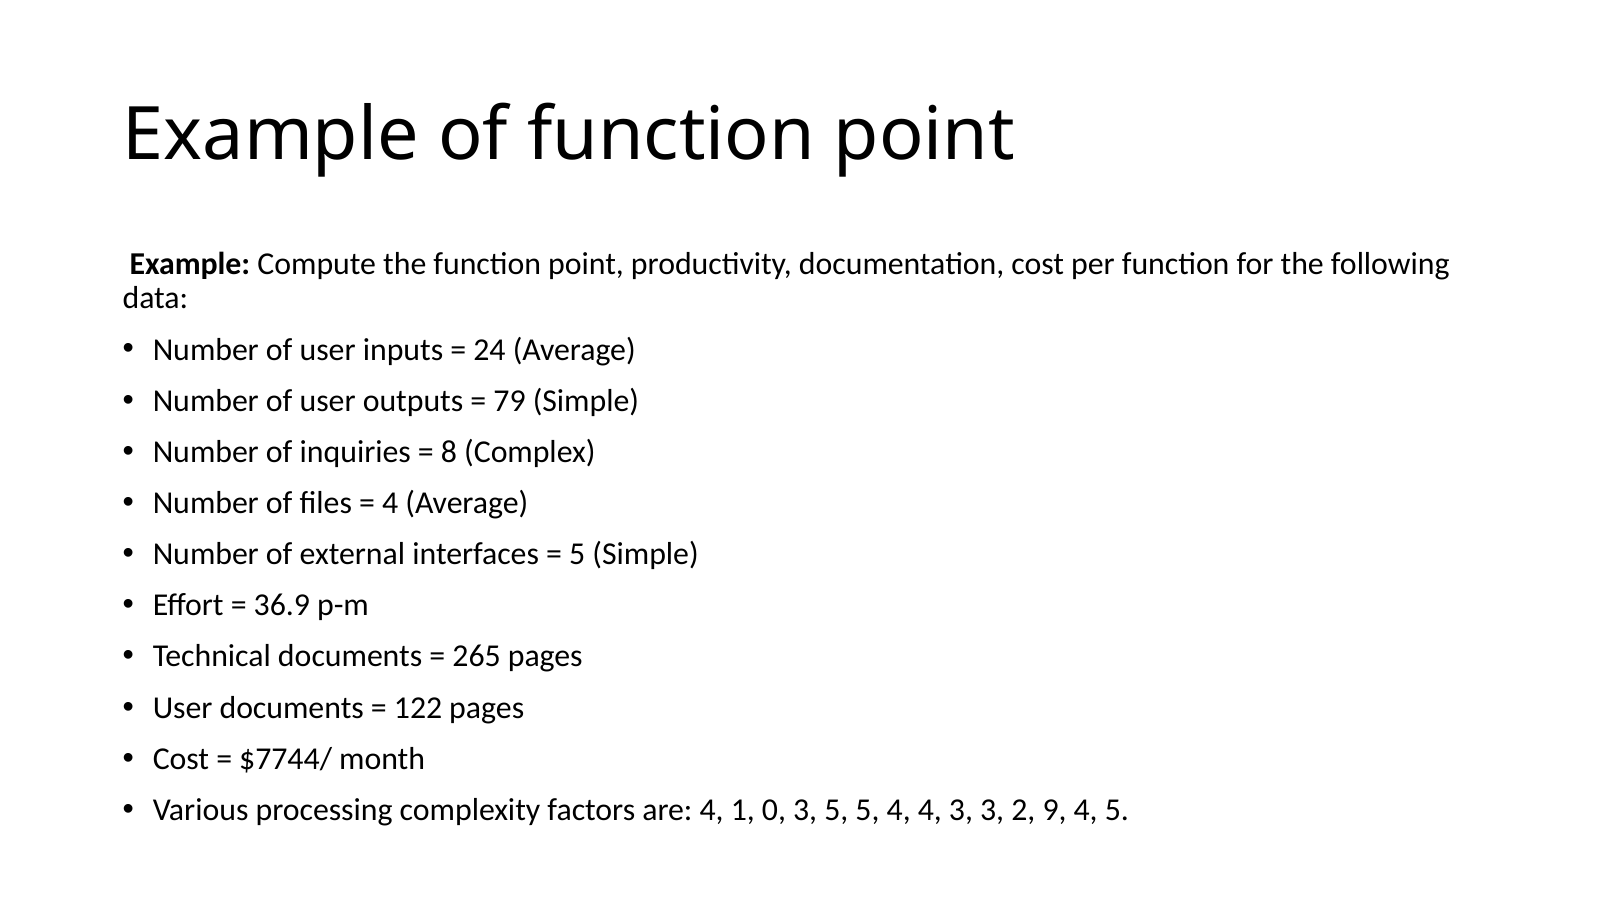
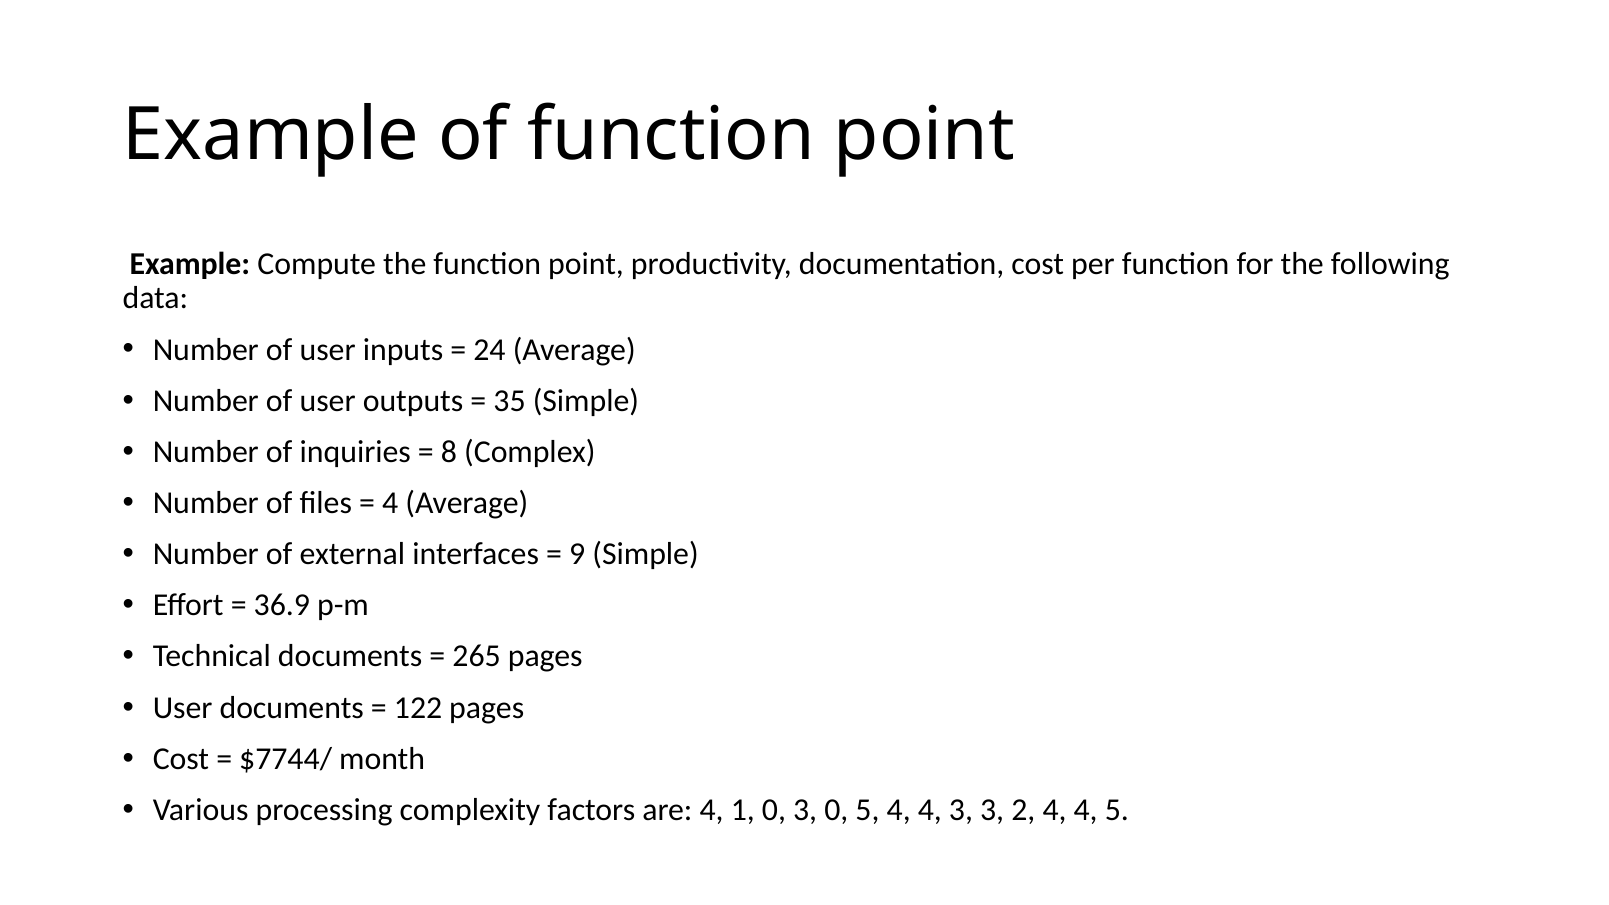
79: 79 -> 35
5 at (577, 554): 5 -> 9
3 5: 5 -> 0
2 9: 9 -> 4
